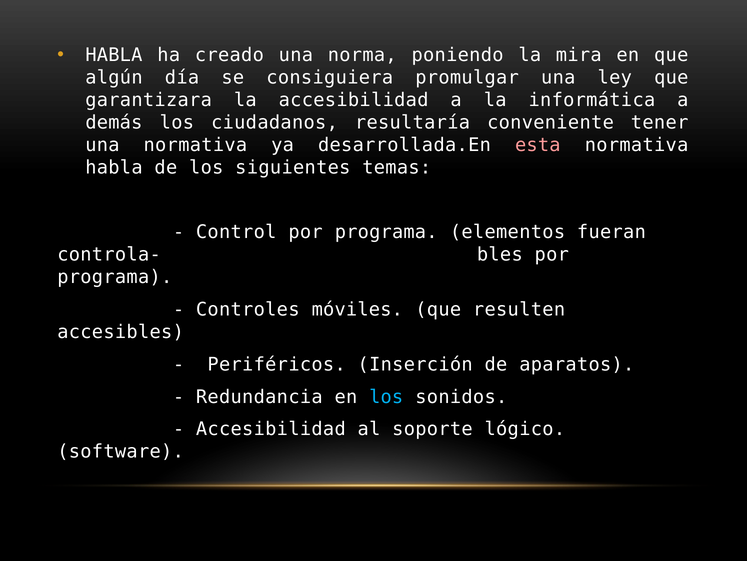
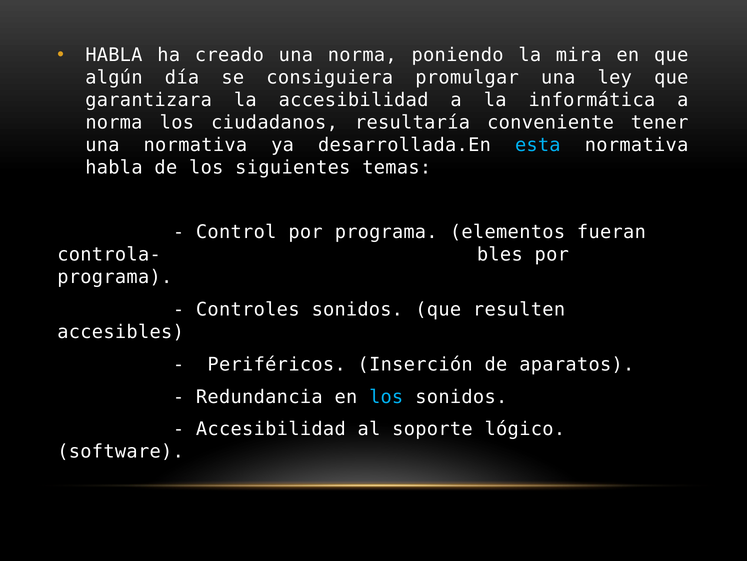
demás at (114, 122): demás -> norma
esta colour: pink -> light blue
Controles móviles: móviles -> sonidos
